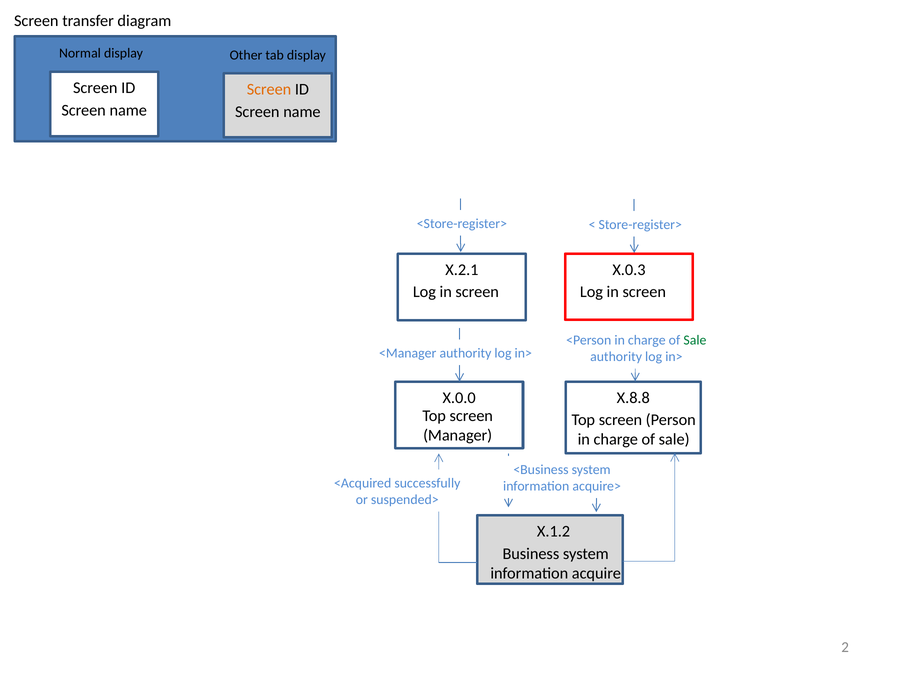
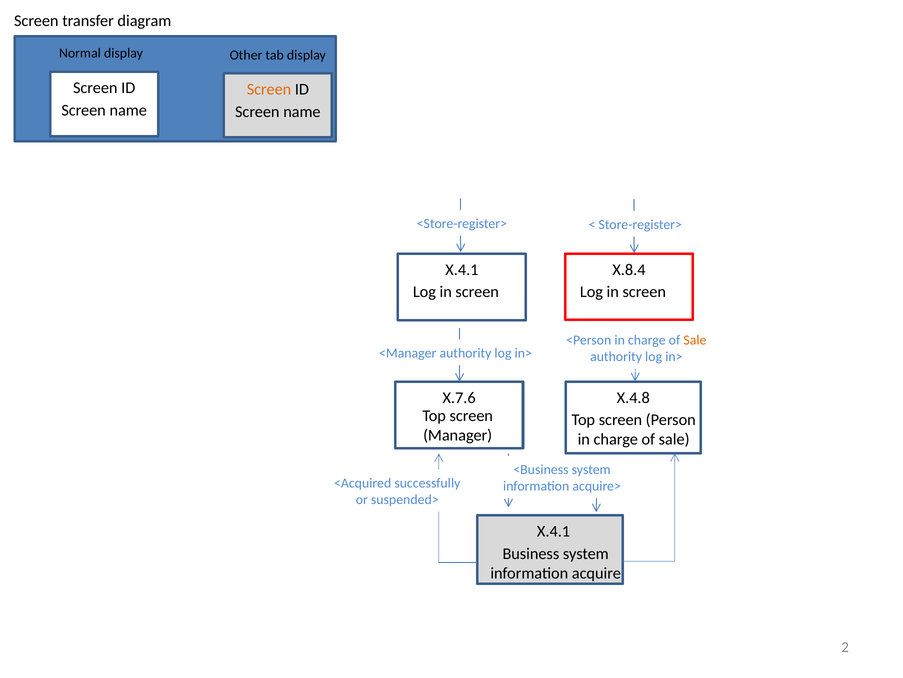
X.0.3: X.0.3 -> X.8.4
X.2.1 at (462, 270): X.2.1 -> X.4.1
Sale at (695, 340) colour: green -> orange
X.0.0: X.0.0 -> X.7.6
X.8.8: X.8.8 -> X.4.8
X.1.2 at (554, 531): X.1.2 -> X.4.1
